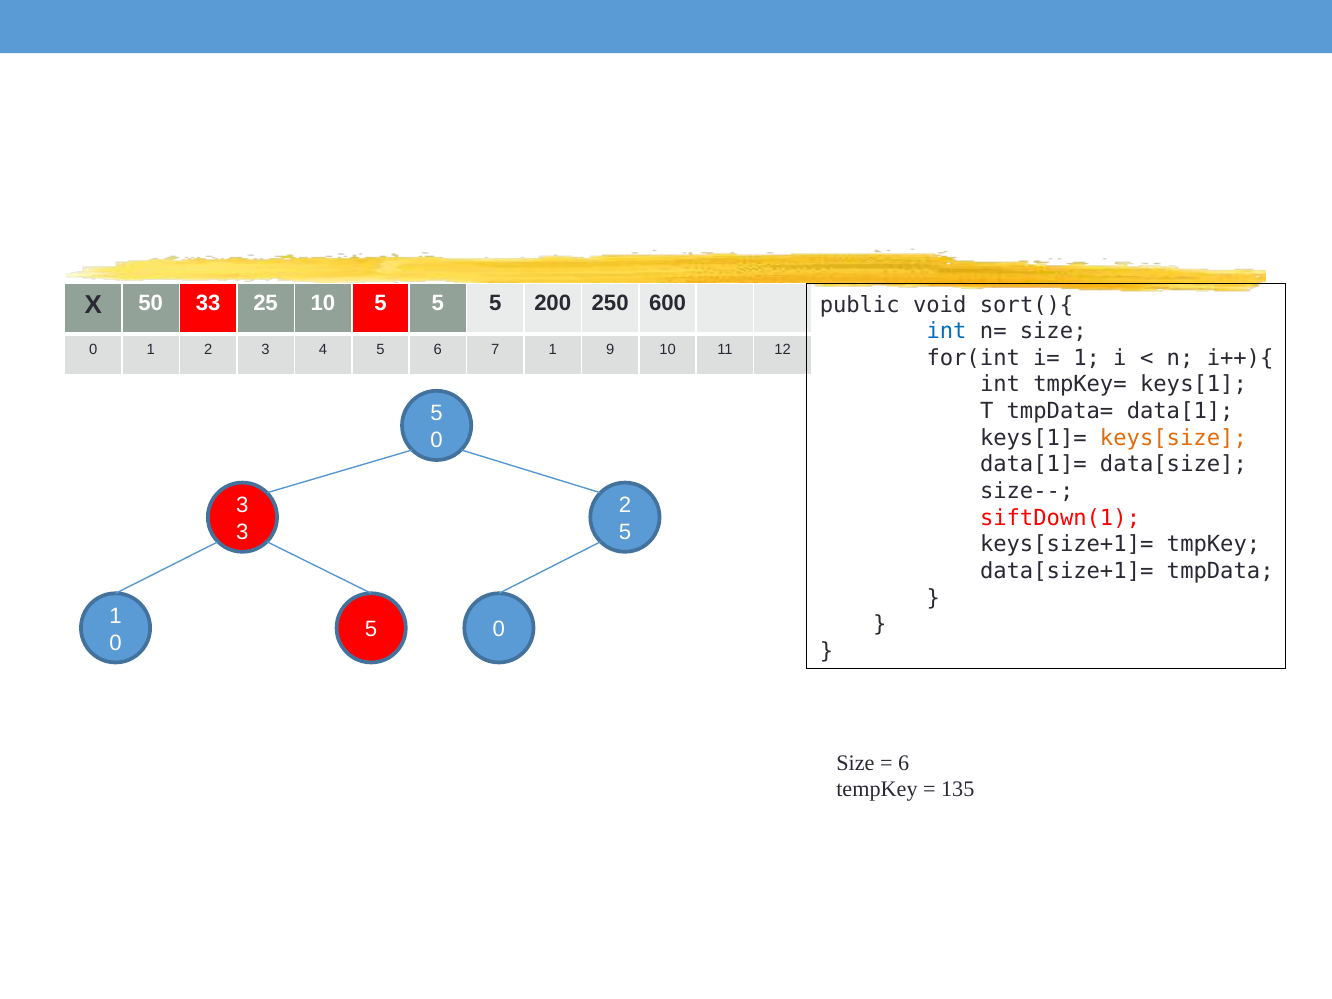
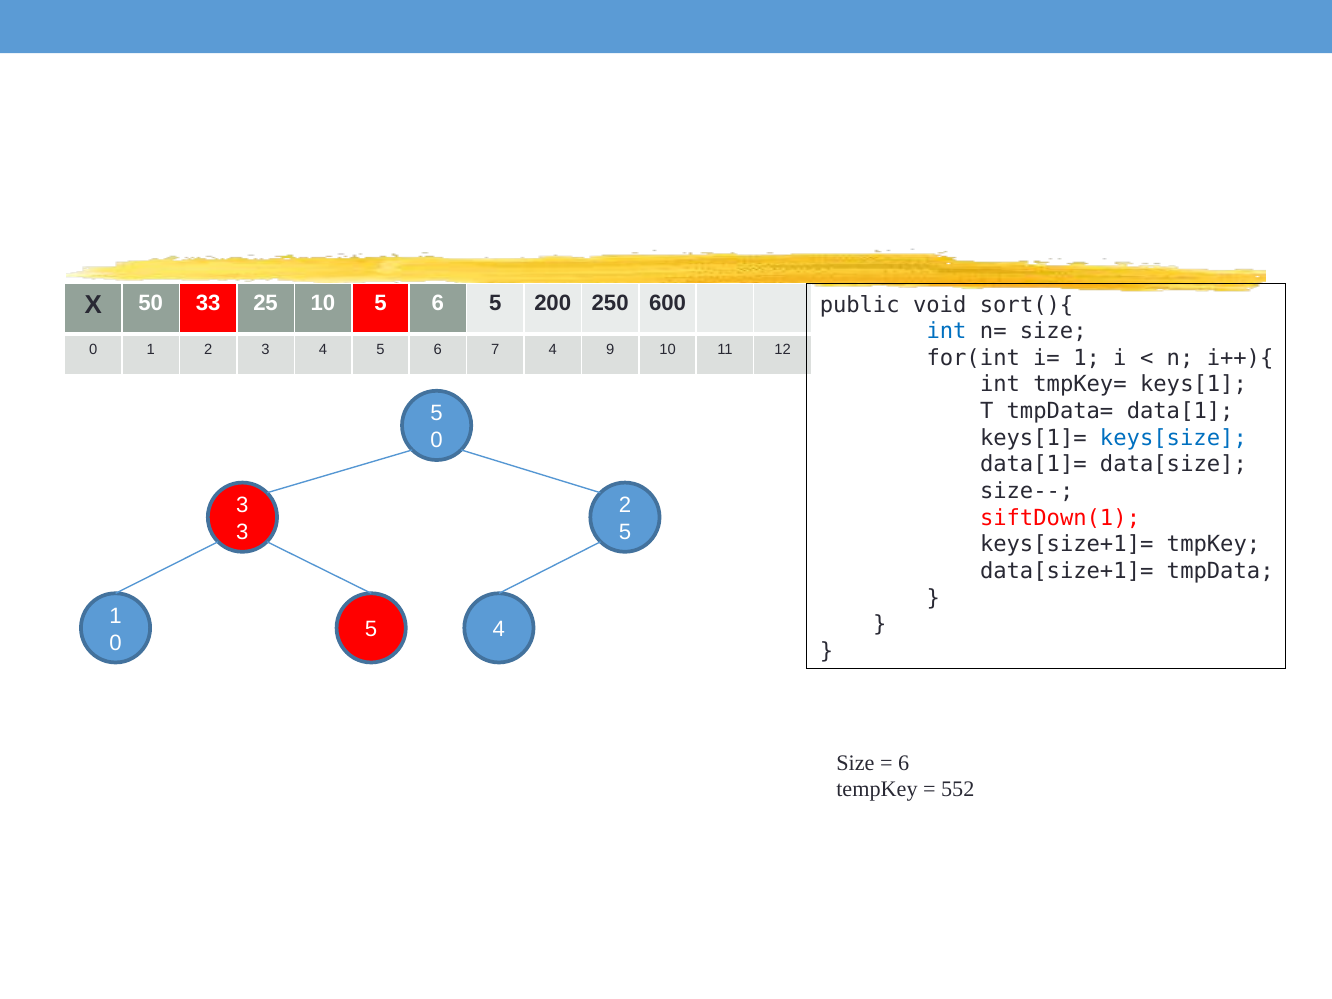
10 5 5: 5 -> 6
7 1: 1 -> 4
keys[size colour: orange -> blue
0 at (499, 629): 0 -> 4
135: 135 -> 552
